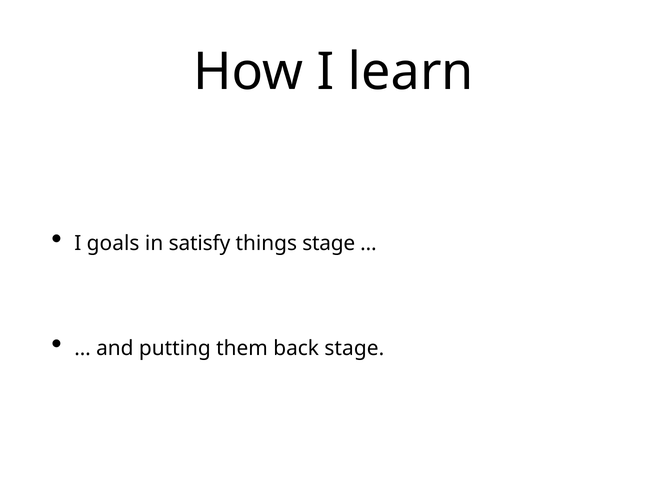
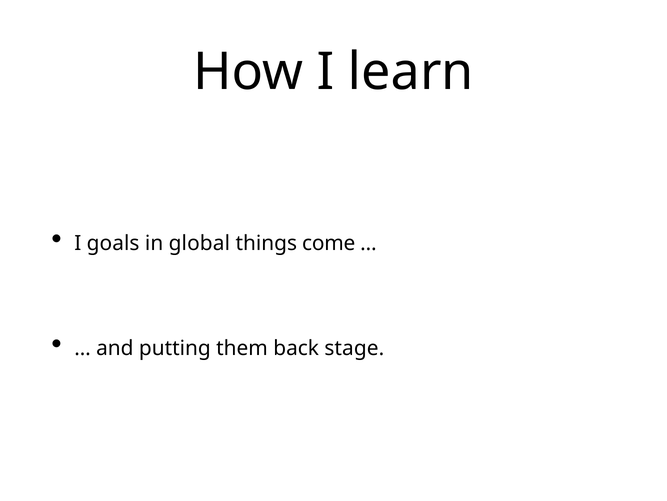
satisfy: satisfy -> global
things stage: stage -> come
